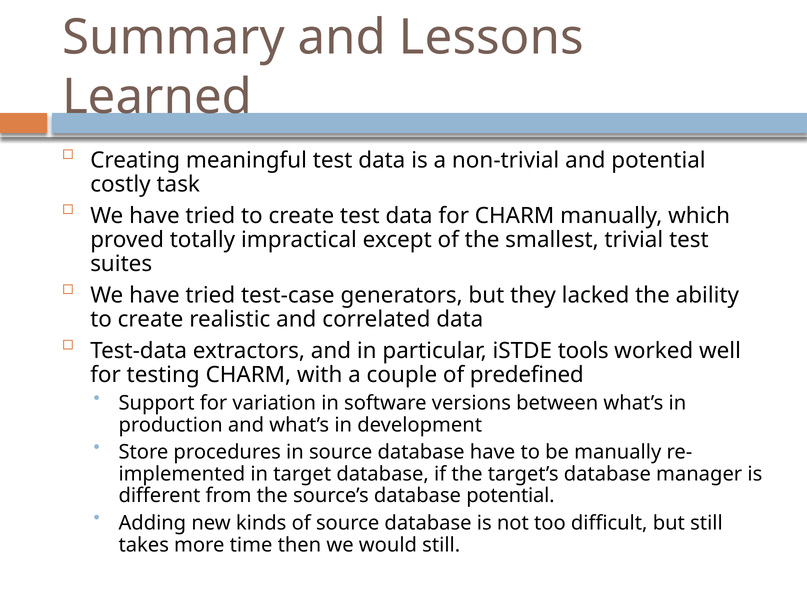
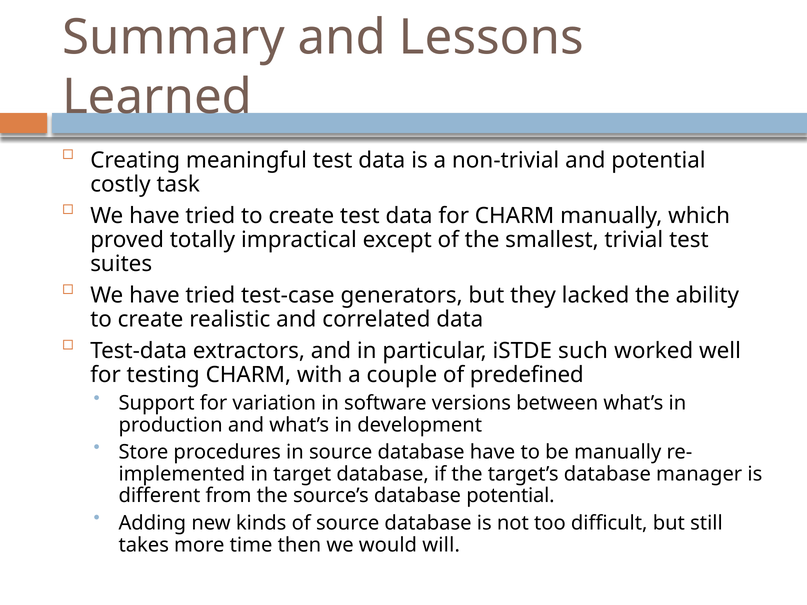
tools: tools -> such
would still: still -> will
